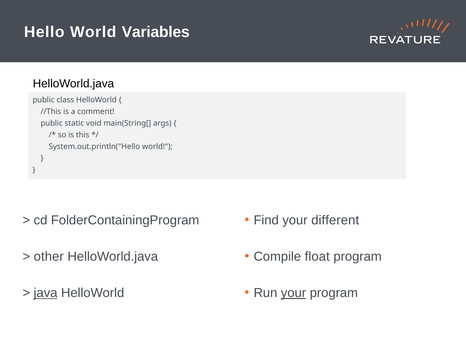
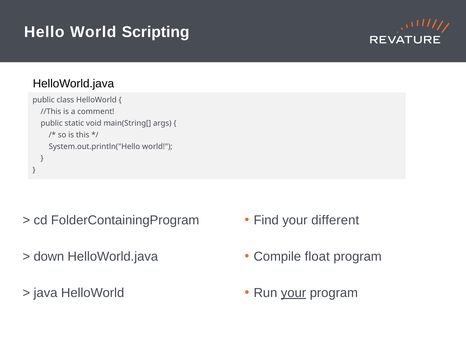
Variables: Variables -> Scripting
other: other -> down
java underline: present -> none
